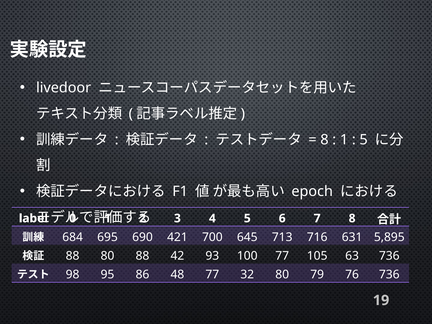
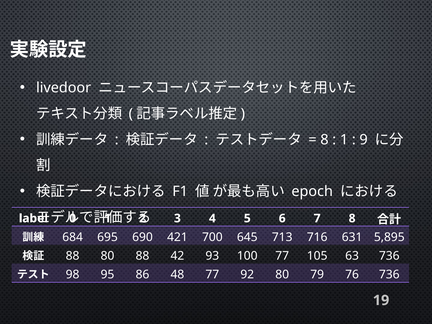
5 at (364, 140): 5 -> 9
32: 32 -> 92
